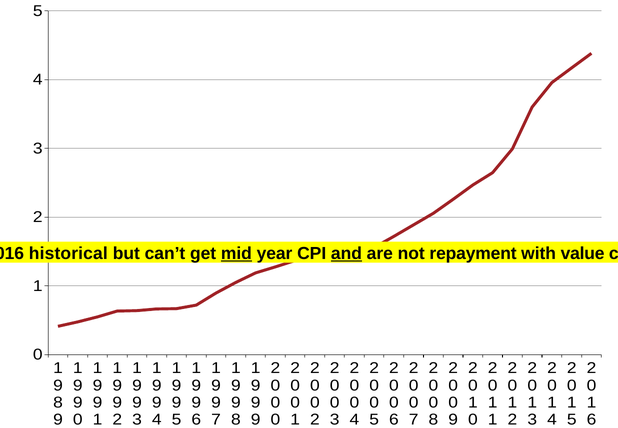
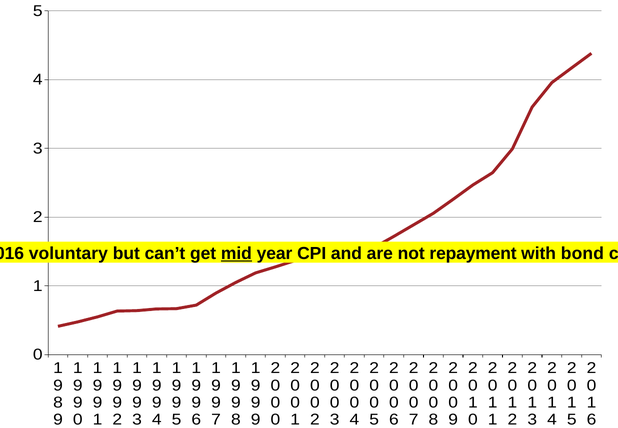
historical: historical -> voluntary
and underline: present -> none
value: value -> bond
